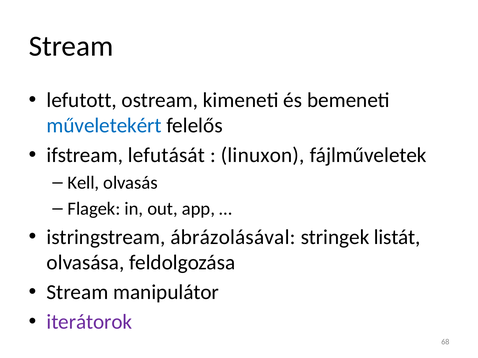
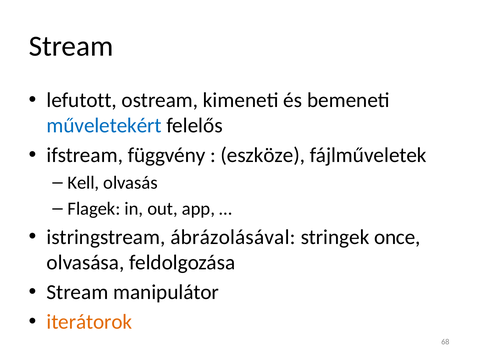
lefutását: lefutását -> függvény
linuxon: linuxon -> eszköze
listát: listát -> once
iterátorok colour: purple -> orange
